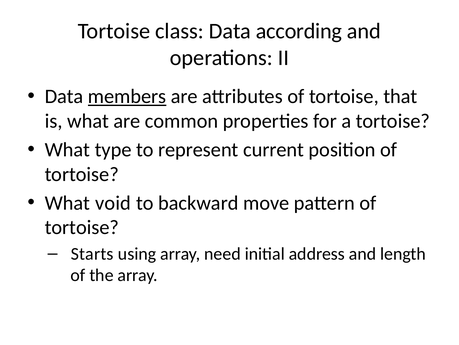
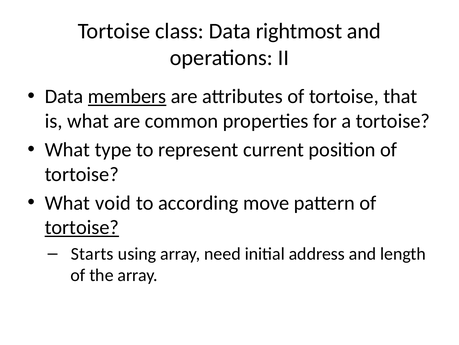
according: according -> rightmost
backward: backward -> according
tortoise at (82, 227) underline: none -> present
